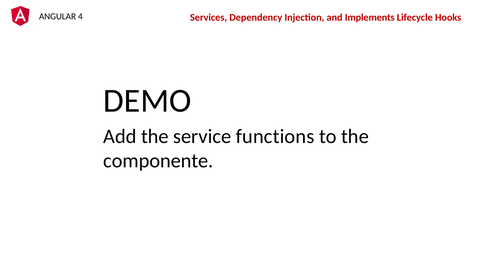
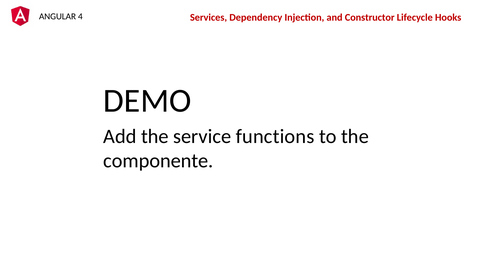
Implements: Implements -> Constructor
